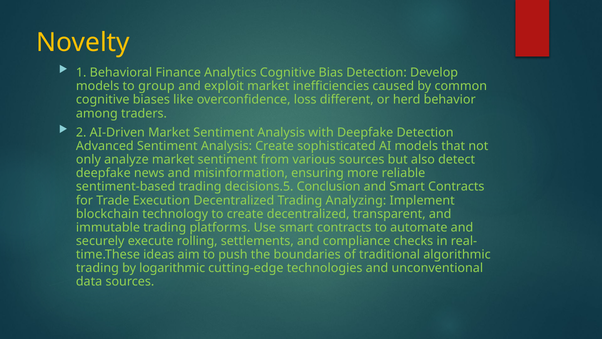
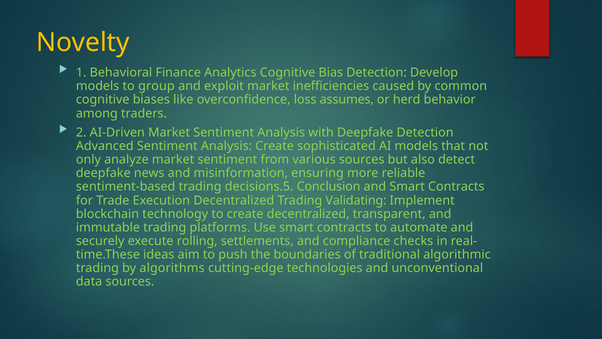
different: different -> assumes
Analyzing: Analyzing -> Validating
logarithmic: logarithmic -> algorithms
